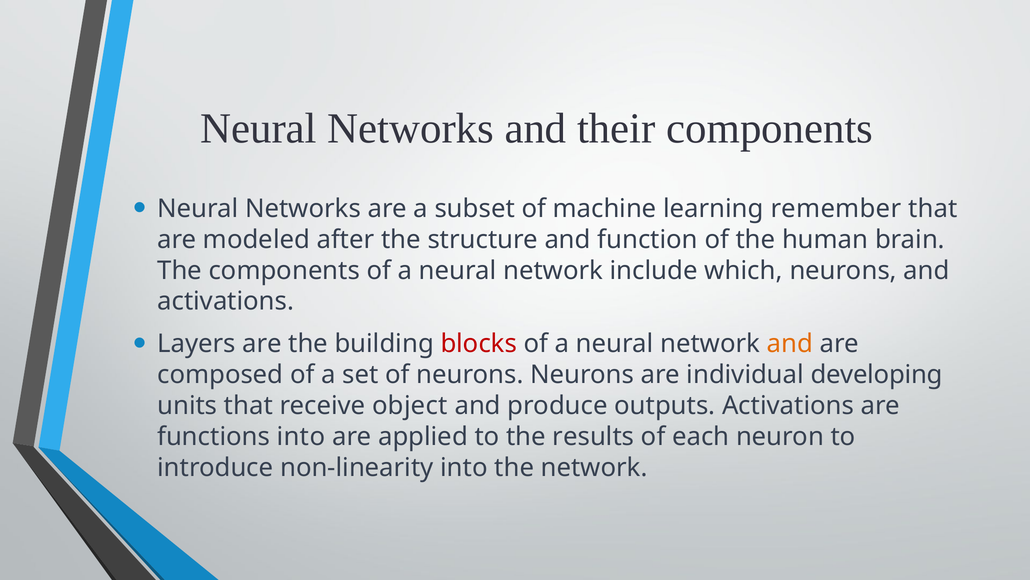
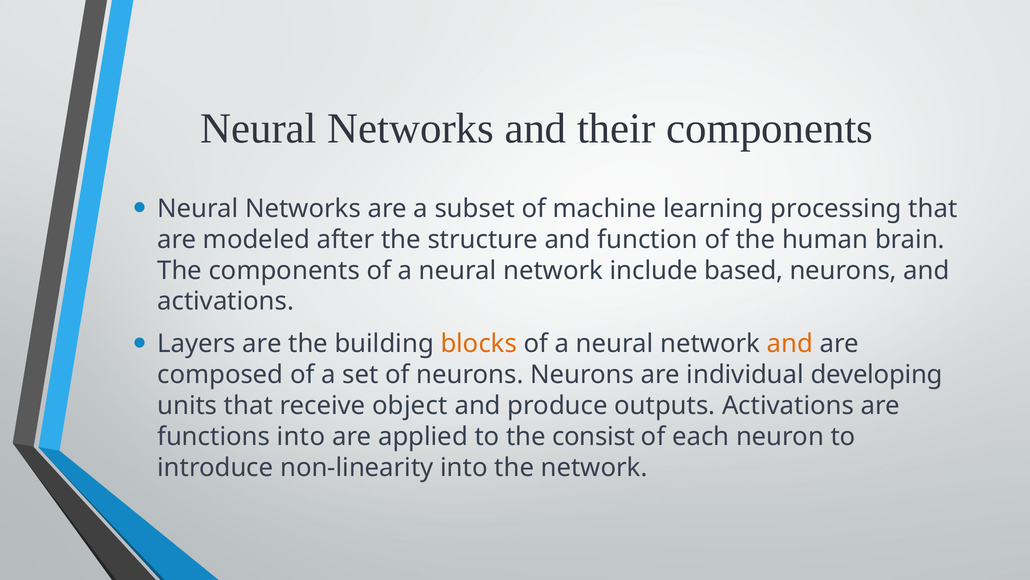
remember: remember -> processing
which: which -> based
blocks colour: red -> orange
results: results -> consist
